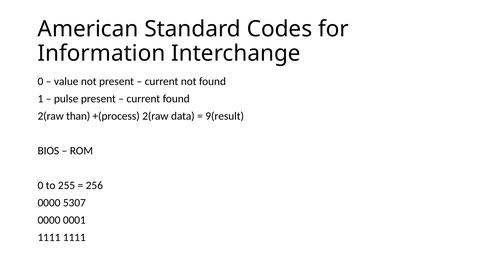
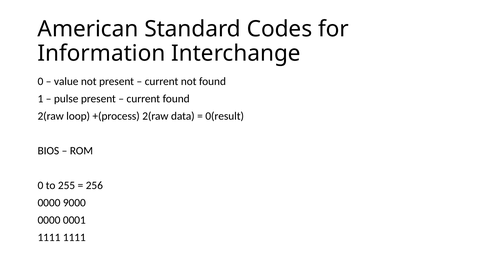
than: than -> loop
9(result: 9(result -> 0(result
5307: 5307 -> 9000
